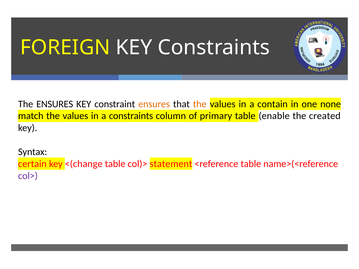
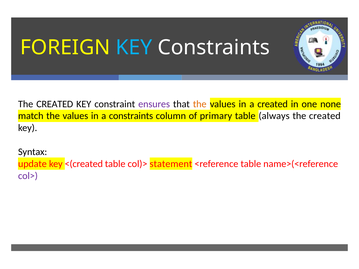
KEY at (134, 47) colour: white -> light blue
ENSURES at (55, 104): ENSURES -> CREATED
ensures at (154, 104) colour: orange -> purple
a contain: contain -> created
enable: enable -> always
certain: certain -> update
<(change: <(change -> <(created
